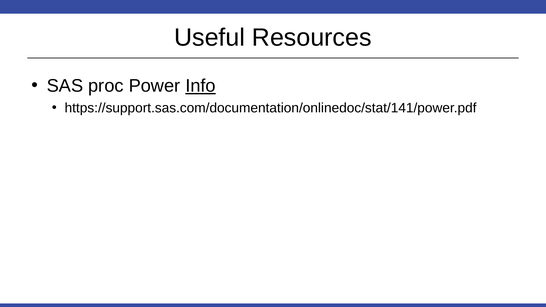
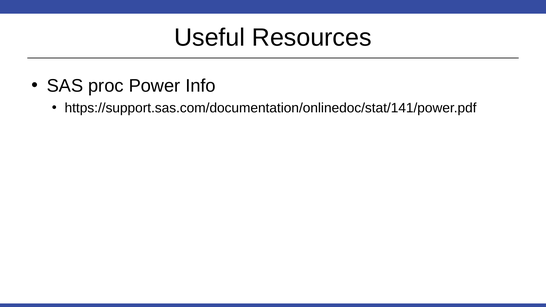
Info underline: present -> none
